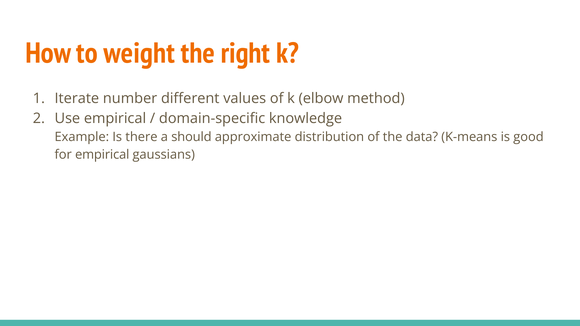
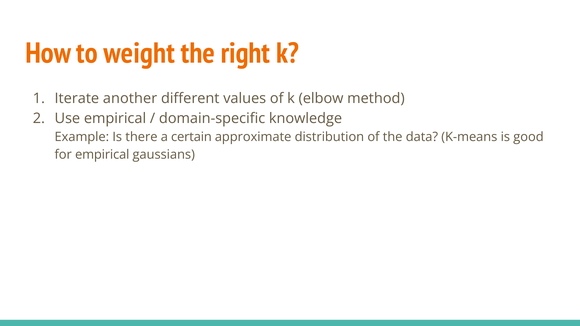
number: number -> another
should: should -> certain
